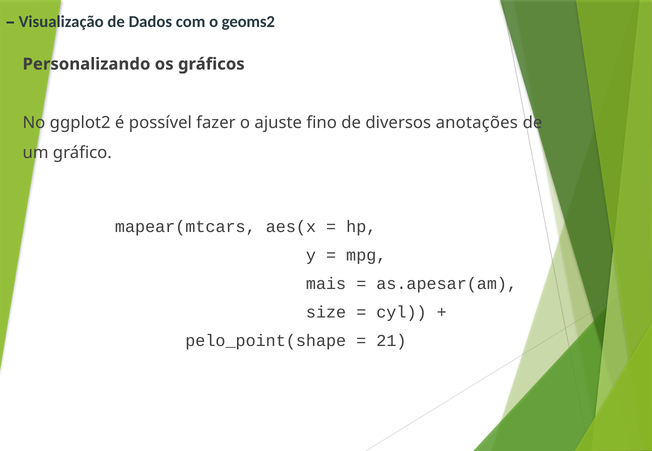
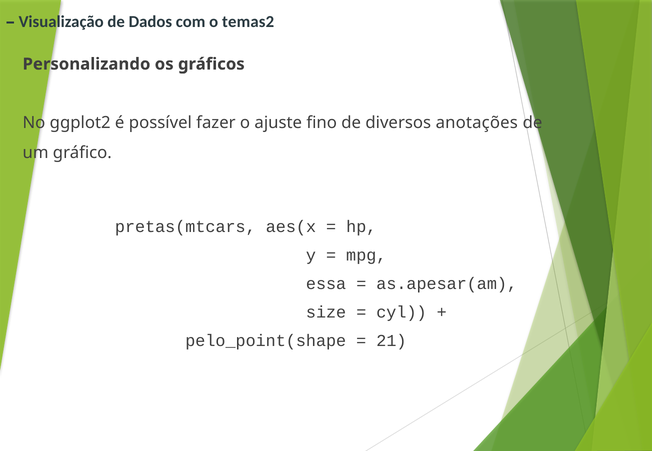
geoms2: geoms2 -> temas2
mapear(mtcars: mapear(mtcars -> pretas(mtcars
mais: mais -> essa
